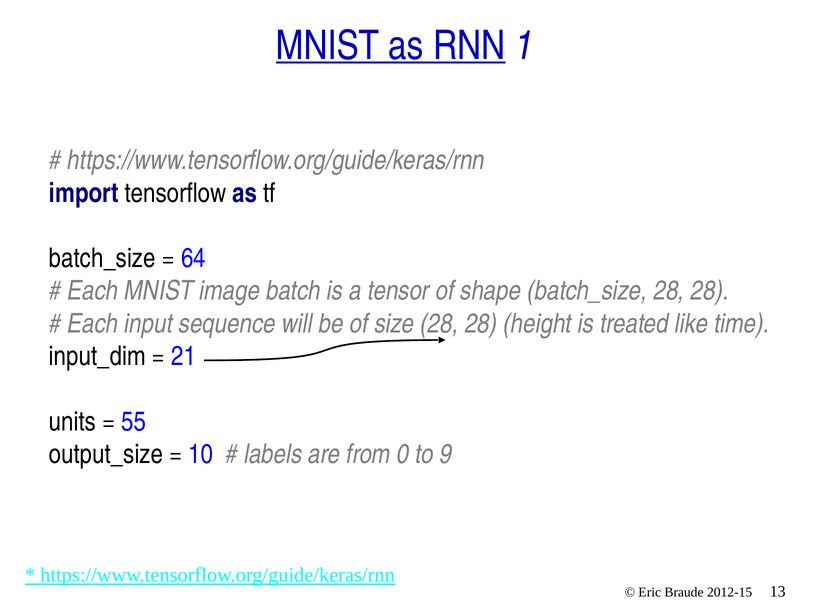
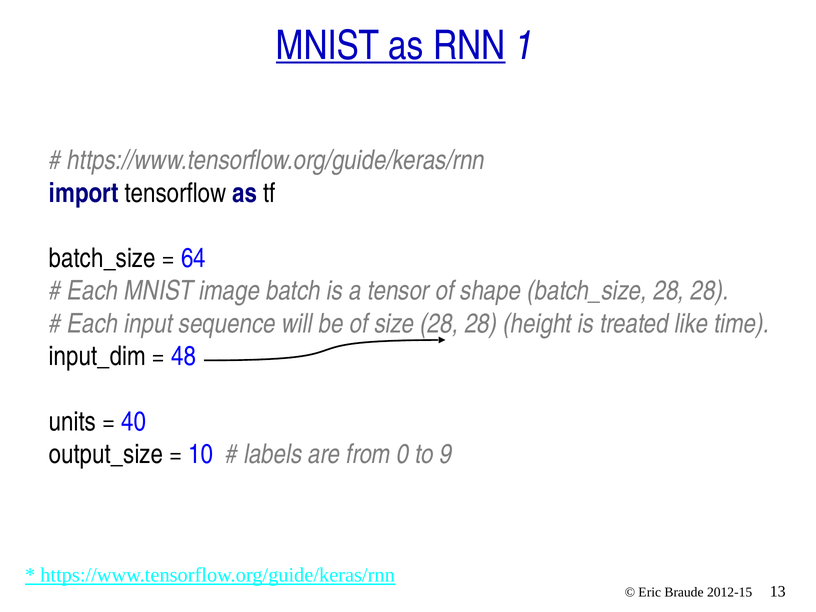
21: 21 -> 48
55: 55 -> 40
